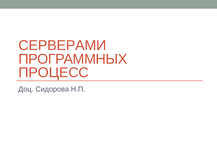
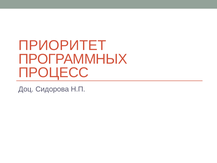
СЕРВЕРАМИ: СЕРВЕРАМИ -> ПРИОРИТЕТ
